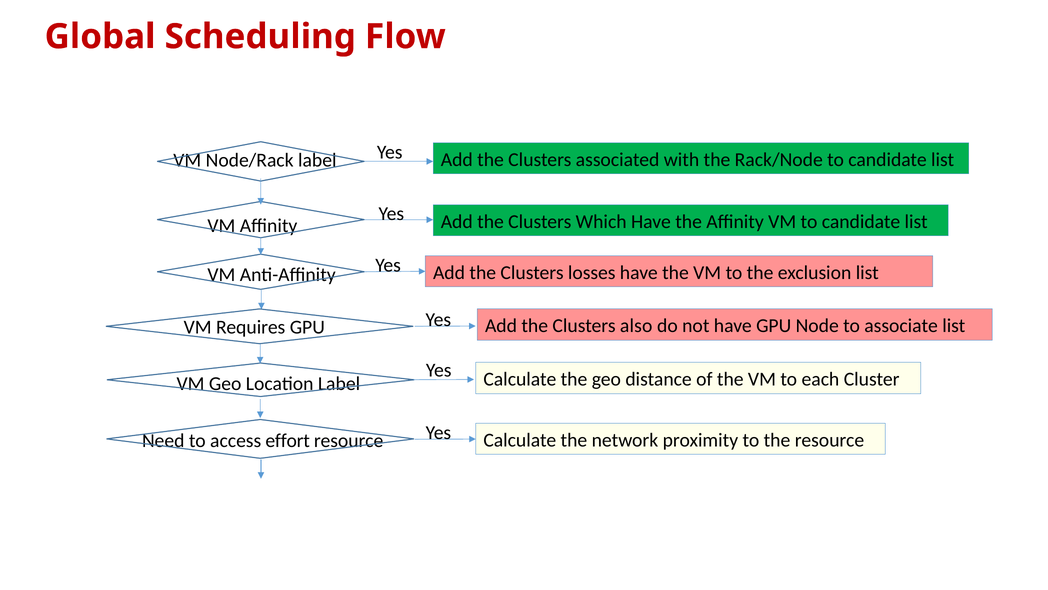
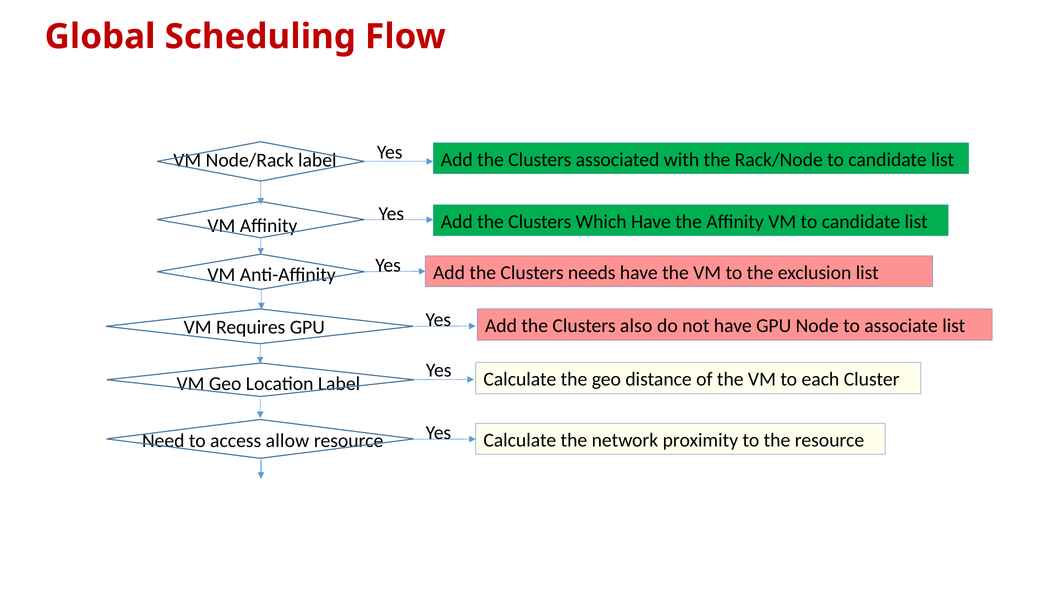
losses: losses -> needs
effort: effort -> allow
